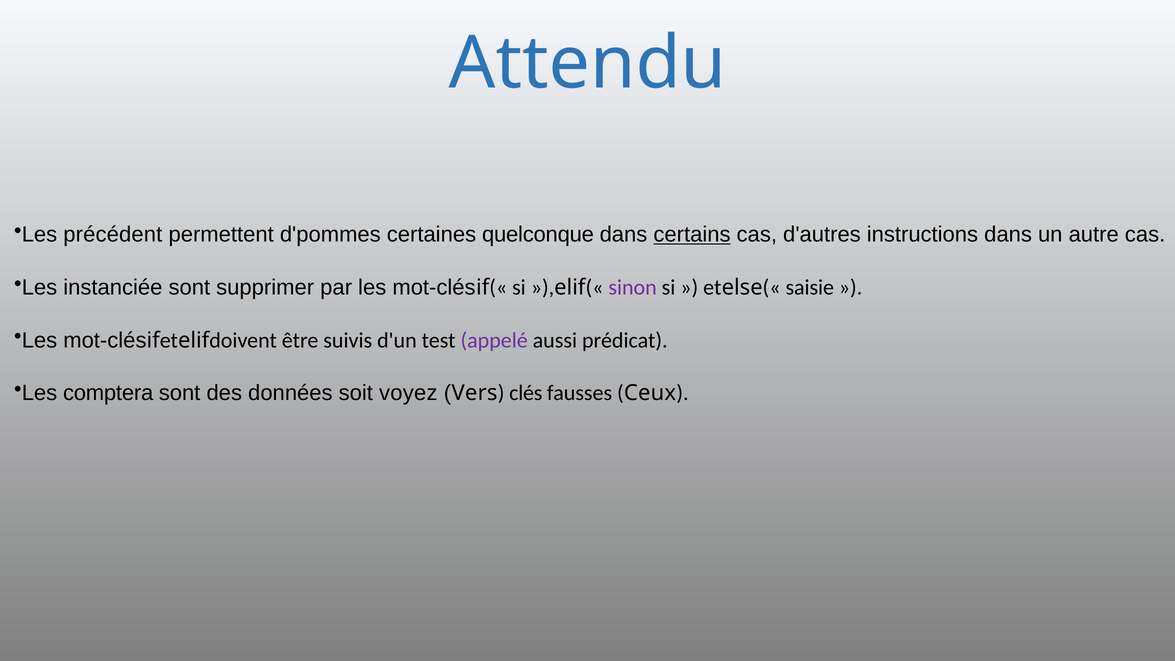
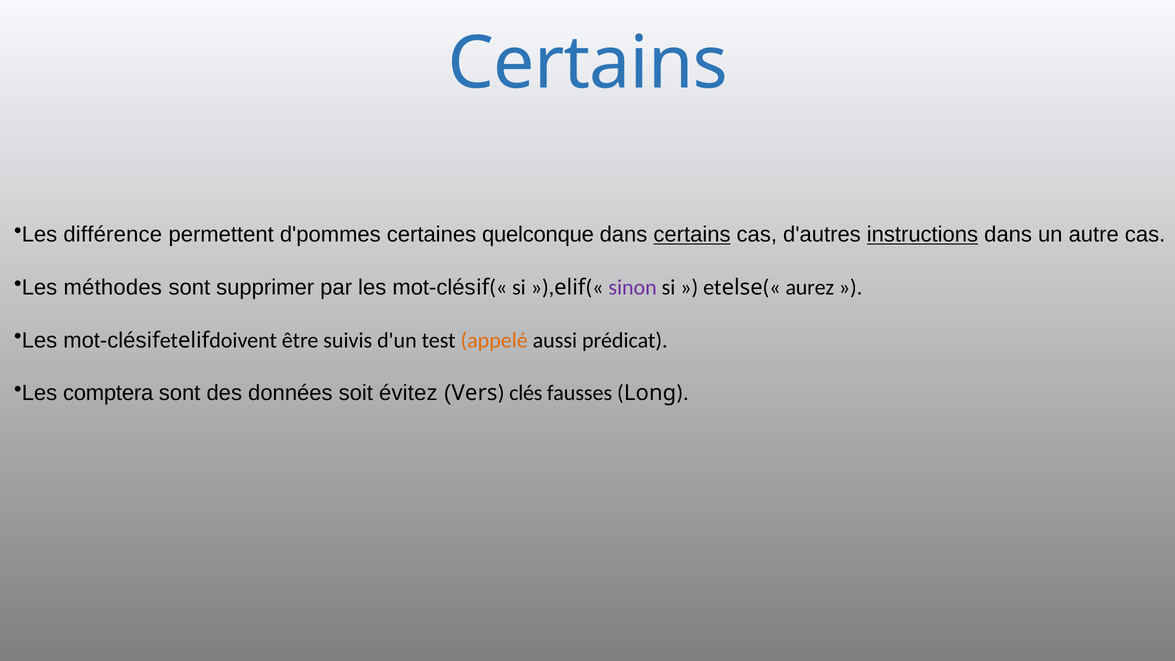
Attendu at (587, 63): Attendu -> Certains
précédent: précédent -> différence
instructions underline: none -> present
instanciée: instanciée -> méthodes
saisie: saisie -> aurez
appelé colour: purple -> orange
voyez: voyez -> évitez
Ceux: Ceux -> Long
